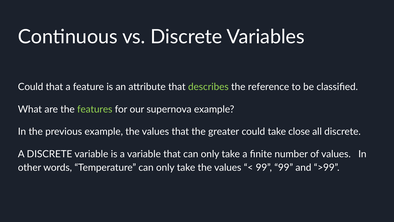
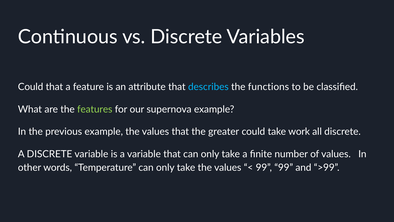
describes colour: light green -> light blue
reference: reference -> functions
close: close -> work
